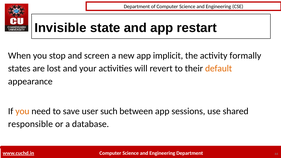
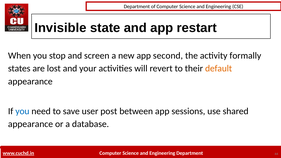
implicit: implicit -> second
you at (22, 111) colour: orange -> blue
such: such -> post
responsible at (30, 124): responsible -> appearance
